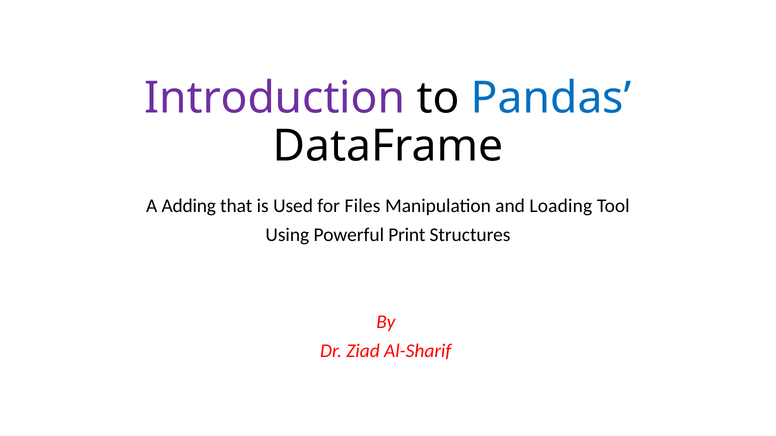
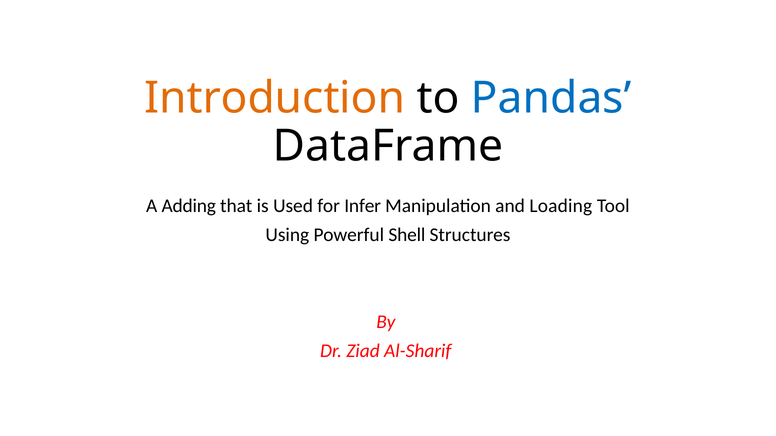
Introduction colour: purple -> orange
Files: Files -> Infer
Print: Print -> Shell
